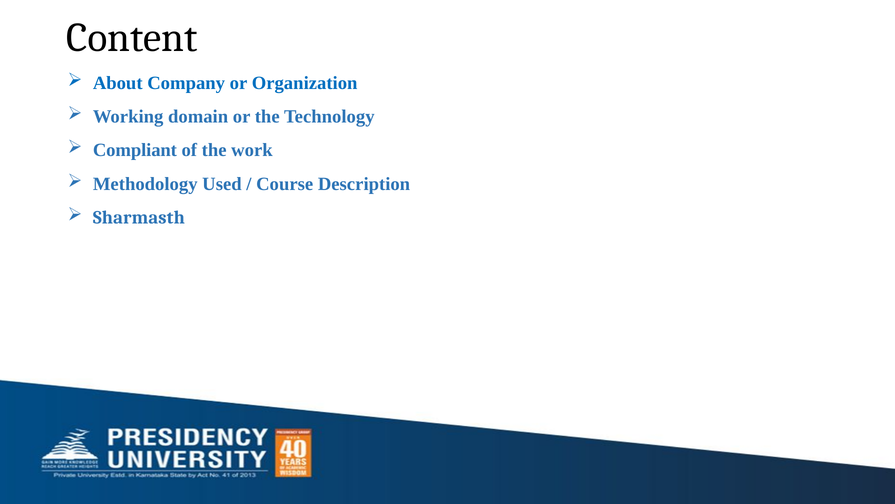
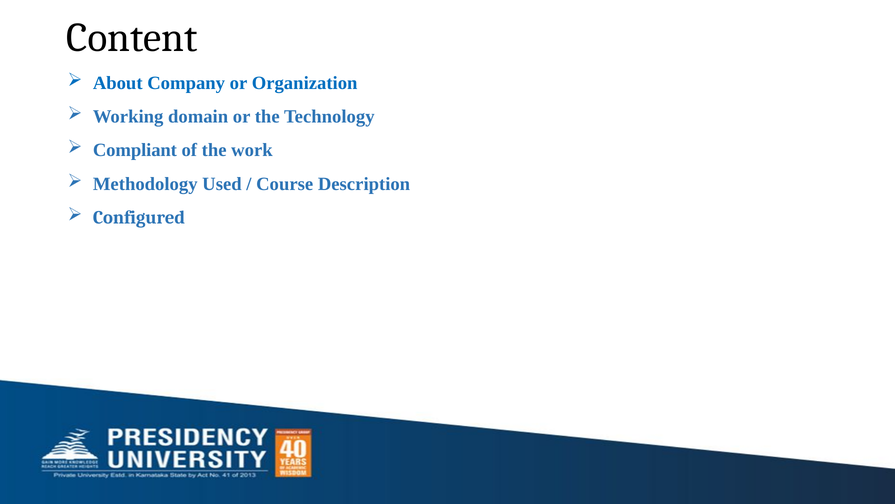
Sharmasth: Sharmasth -> Configured
